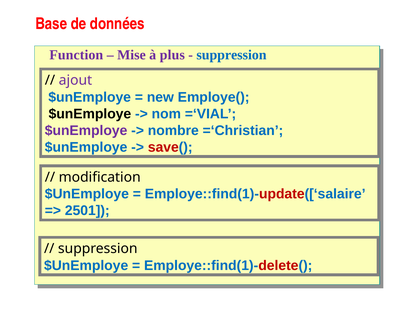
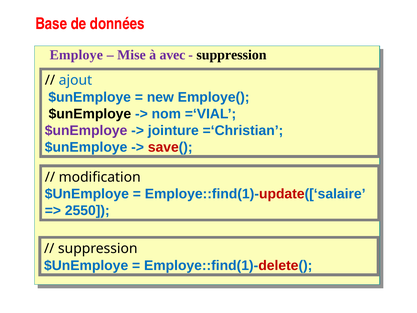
Function: Function -> Employe
plus: plus -> avec
suppression at (231, 55) colour: blue -> black
ajout colour: purple -> blue
nombre: nombre -> jointure
2501: 2501 -> 2550
